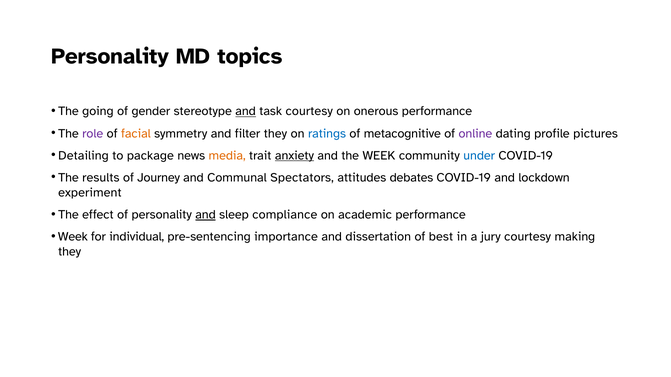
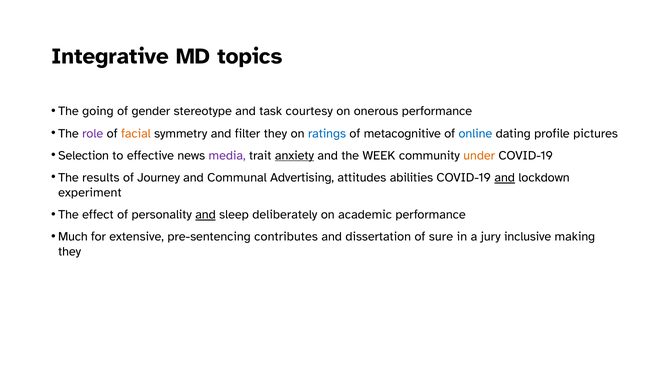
Personality at (110, 56): Personality -> Integrative
and at (246, 111) underline: present -> none
online colour: purple -> blue
Detailing: Detailing -> Selection
package: package -> effective
media colour: orange -> purple
under colour: blue -> orange
Spectators: Spectators -> Advertising
debates: debates -> abilities
and at (505, 178) underline: none -> present
compliance: compliance -> deliberately
Week at (73, 237): Week -> Much
individual: individual -> extensive
importance: importance -> contributes
best: best -> sure
jury courtesy: courtesy -> inclusive
